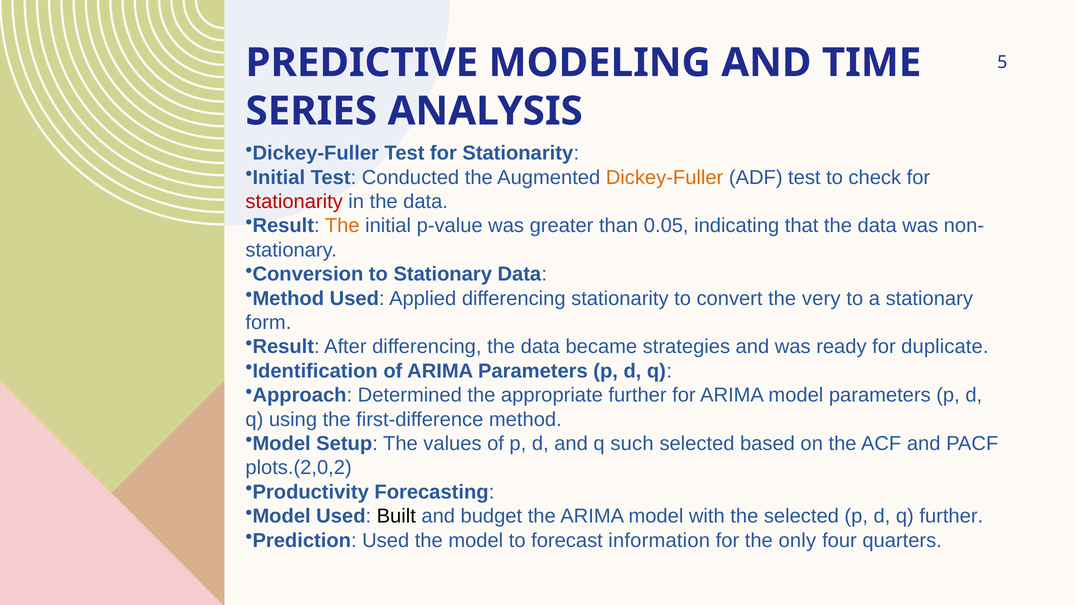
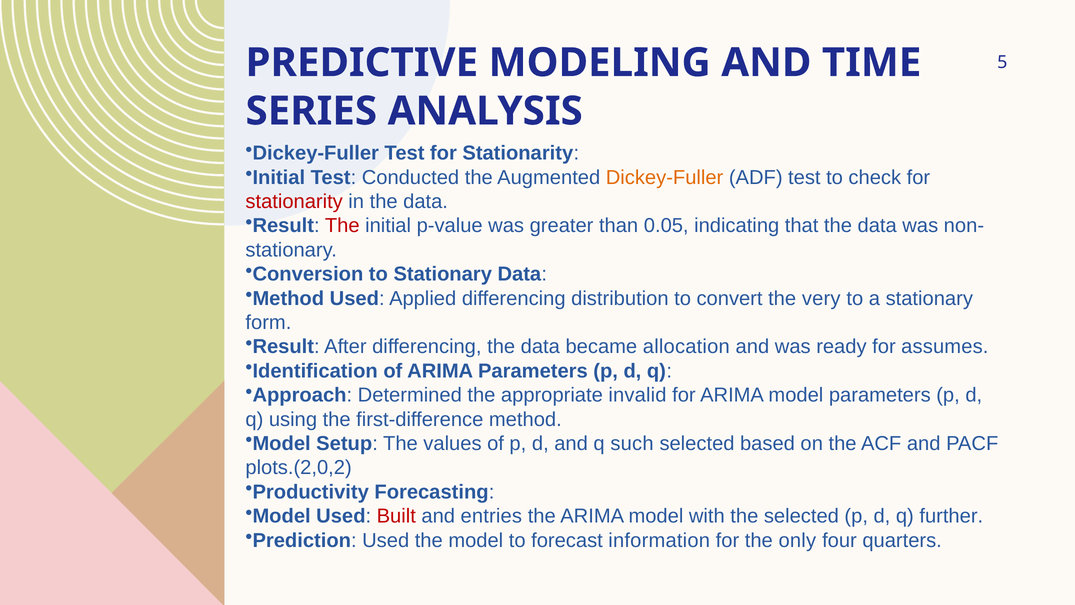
The at (342, 226) colour: orange -> red
differencing stationarity: stationarity -> distribution
strategies: strategies -> allocation
duplicate: duplicate -> assumes
appropriate further: further -> invalid
Built colour: black -> red
budget: budget -> entries
